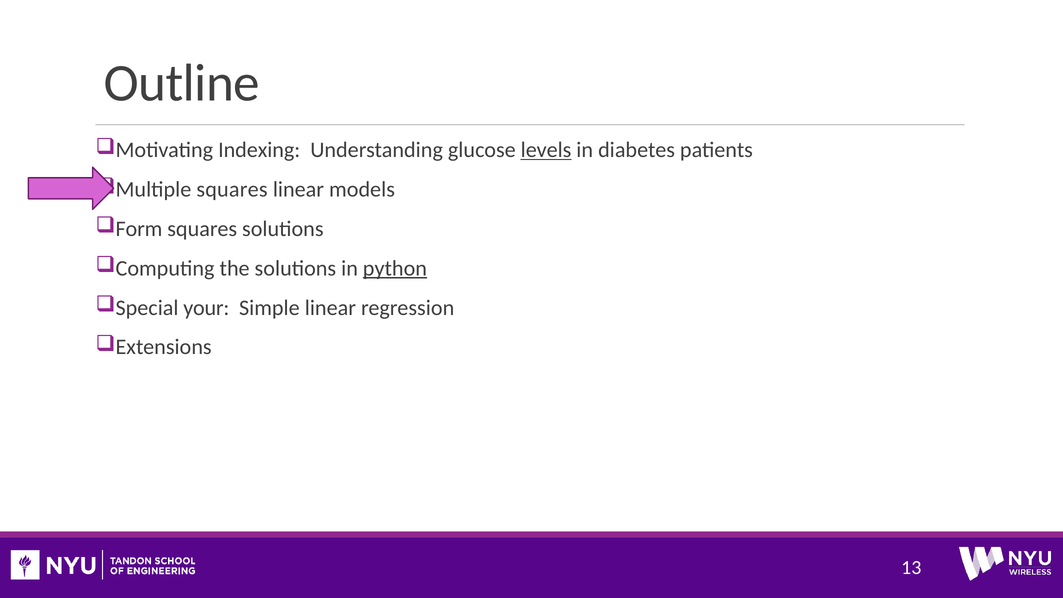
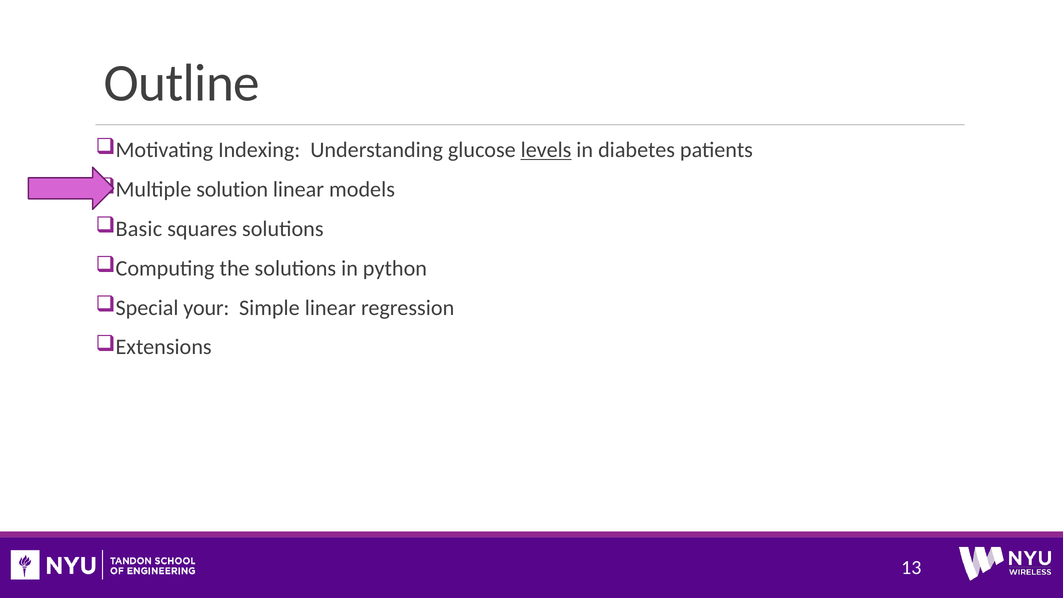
Multiple squares: squares -> solution
Form: Form -> Basic
python underline: present -> none
